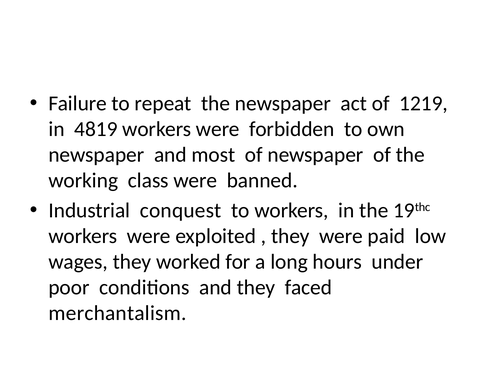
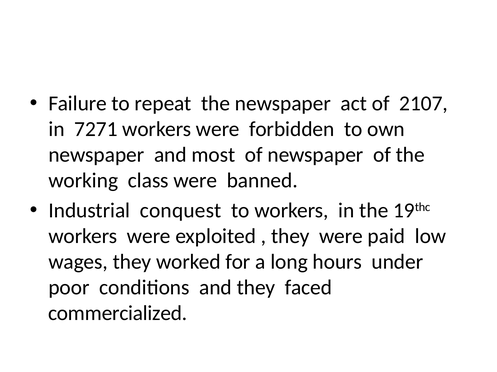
1219: 1219 -> 2107
4819: 4819 -> 7271
merchantalism: merchantalism -> commercialized
